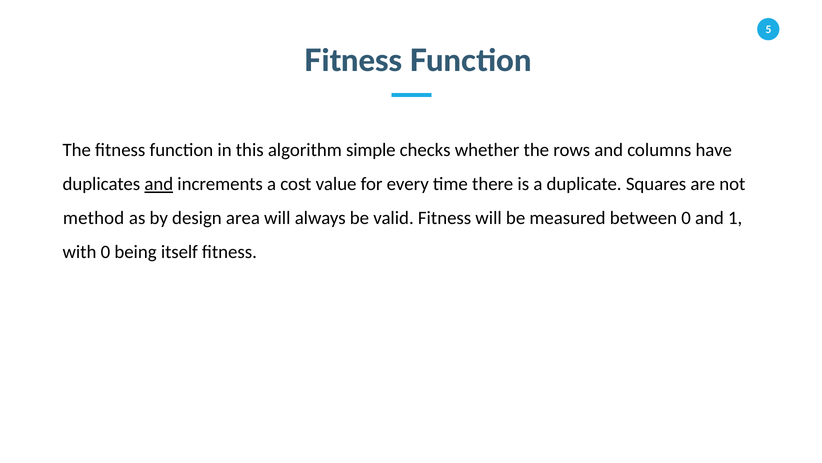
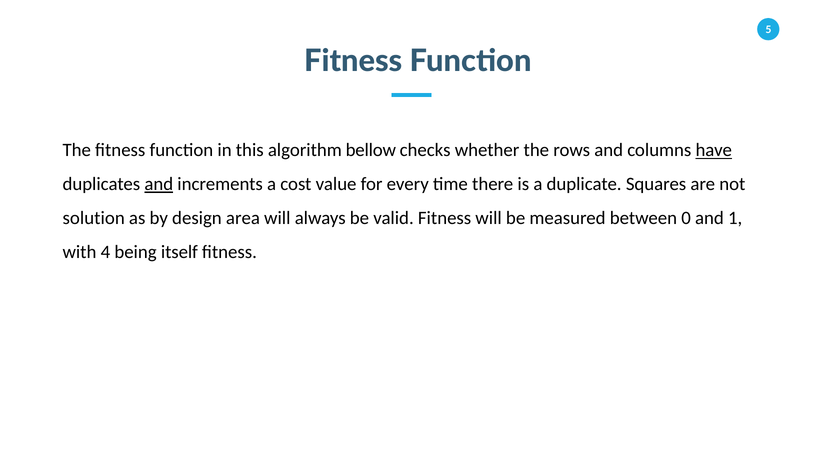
simple: simple -> bellow
have underline: none -> present
method: method -> solution
with 0: 0 -> 4
